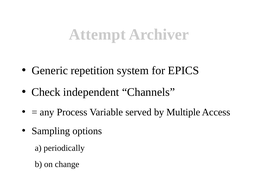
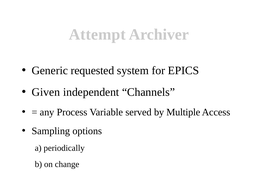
repetition: repetition -> requested
Check: Check -> Given
